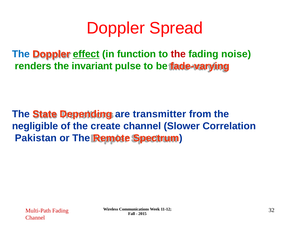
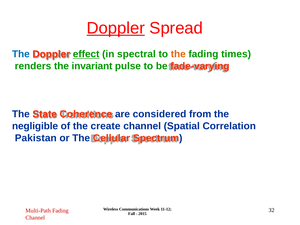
Doppler at (116, 28) underline: none -> present
function: function -> spectral
the at (178, 54) colour: red -> orange
noise: noise -> times
Depending: Depending -> Coherence
transmitter: transmitter -> considered
Slower: Slower -> Spatial
Remote: Remote -> Cellular
